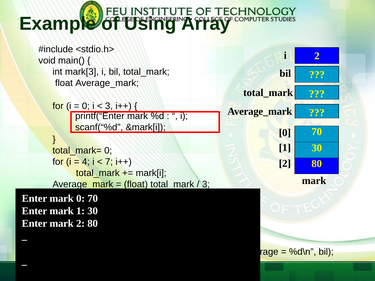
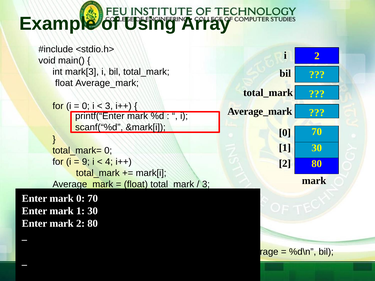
4: 4 -> 9
7: 7 -> 4
